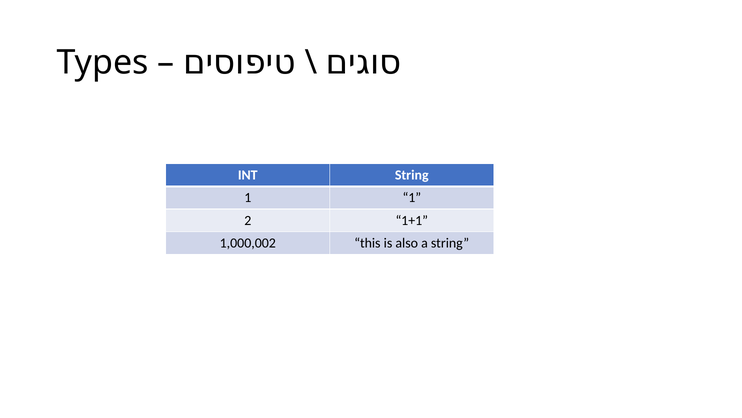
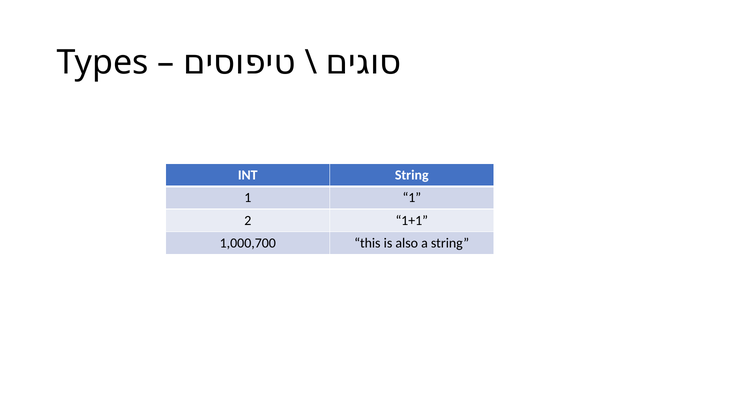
1,000,002: 1,000,002 -> 1,000,700
